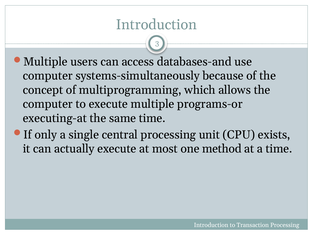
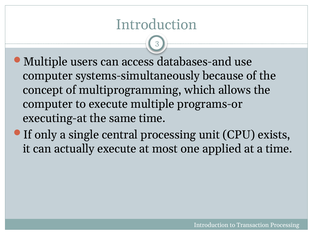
method: method -> applied
